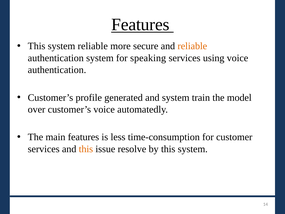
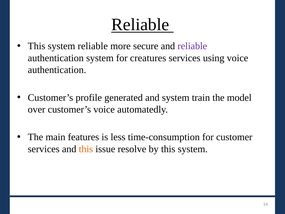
Features at (140, 25): Features -> Reliable
reliable at (192, 46) colour: orange -> purple
speaking: speaking -> creatures
